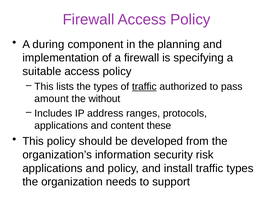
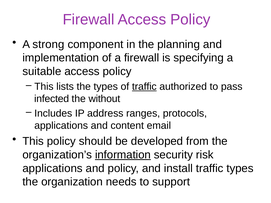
during: during -> strong
amount: amount -> infected
these: these -> email
information underline: none -> present
